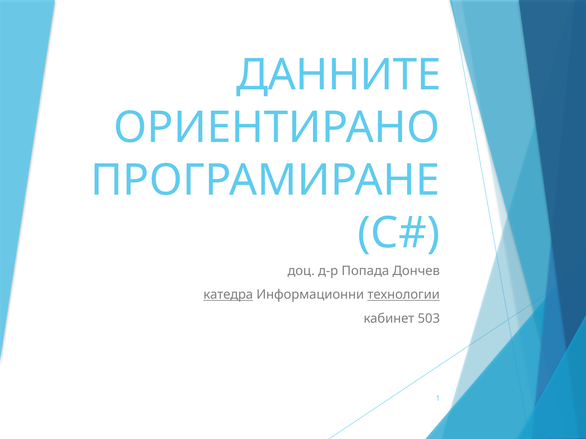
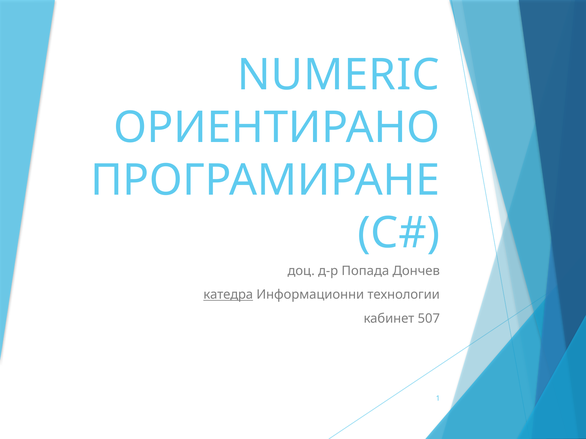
ДАННИТЕ: ДАННИТЕ -> NUMERIC
технологии underline: present -> none
503: 503 -> 507
